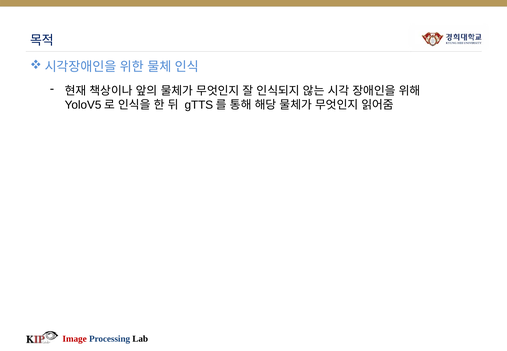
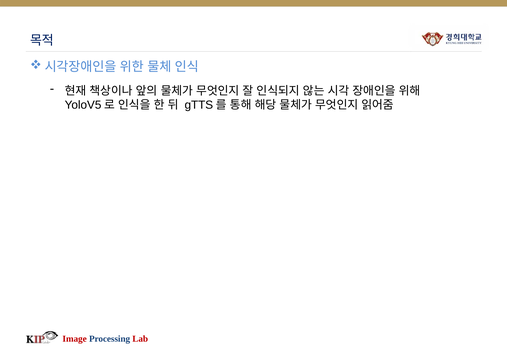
Lab colour: black -> red
